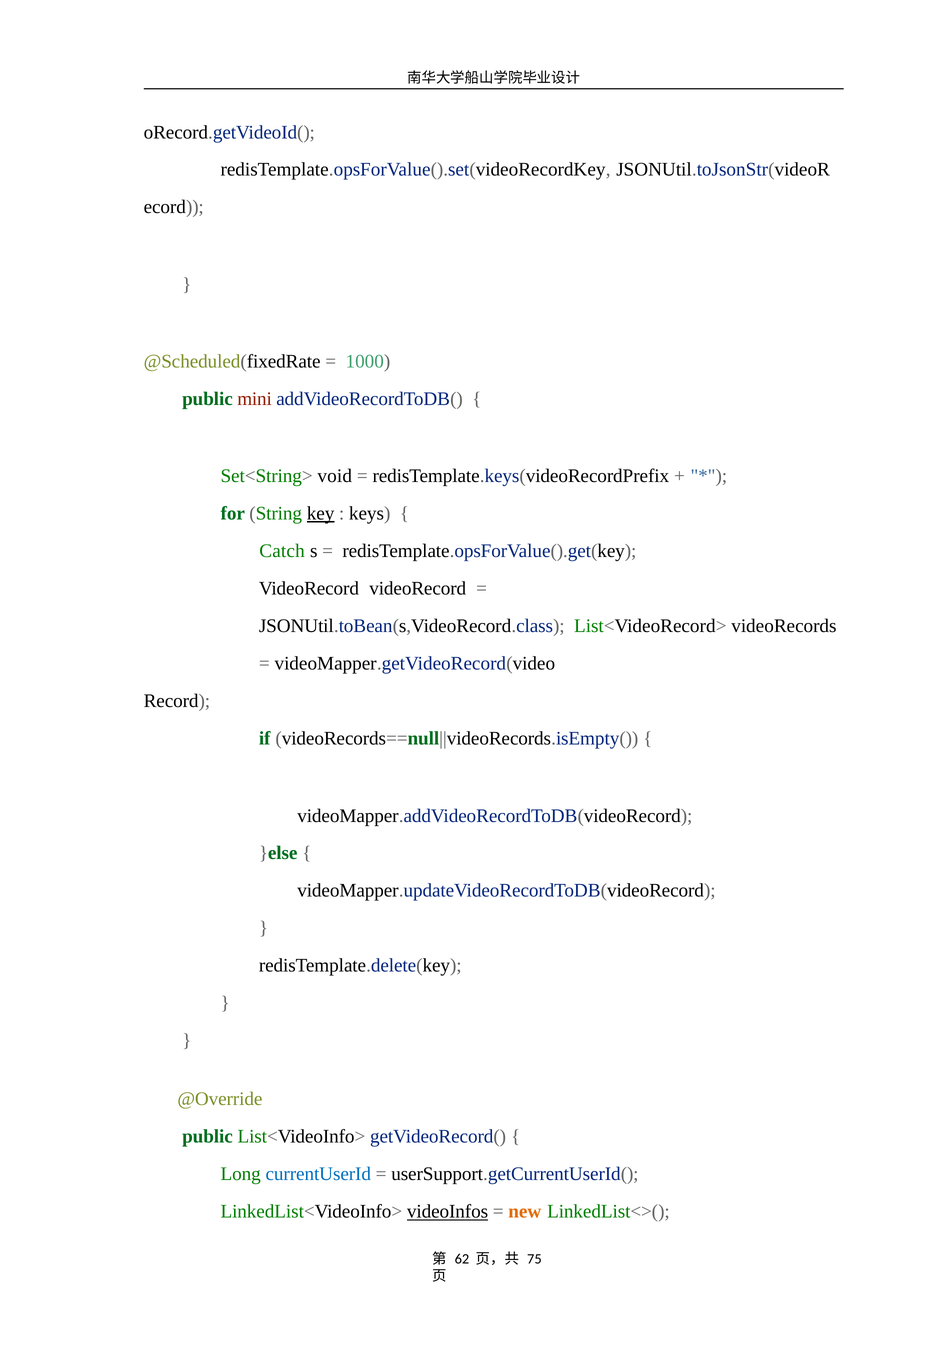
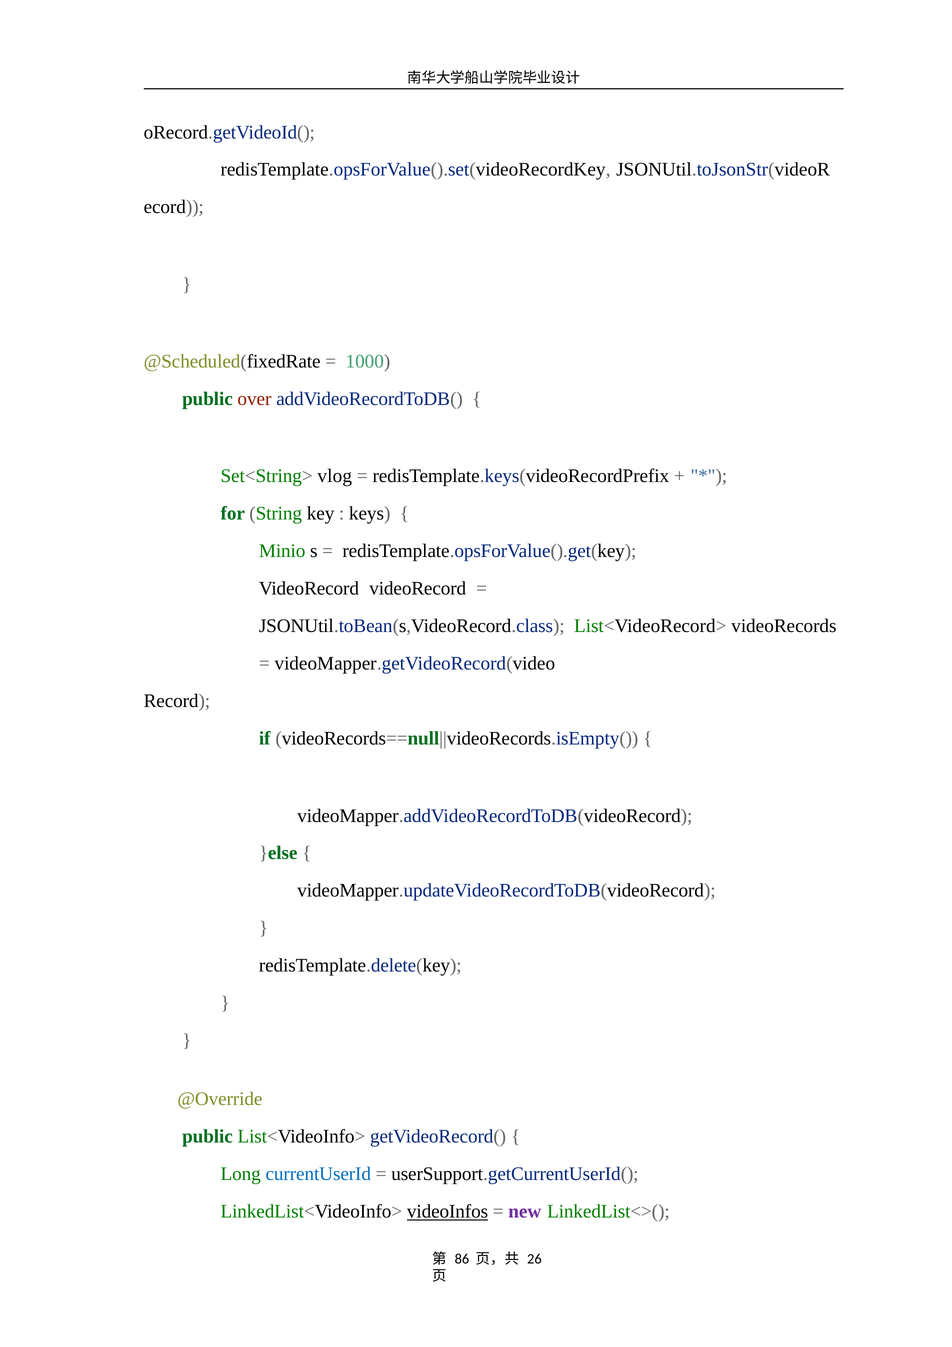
mini: mini -> over
void: void -> vlog
key underline: present -> none
Catch: Catch -> Minio
new colour: orange -> purple
62: 62 -> 86
75: 75 -> 26
